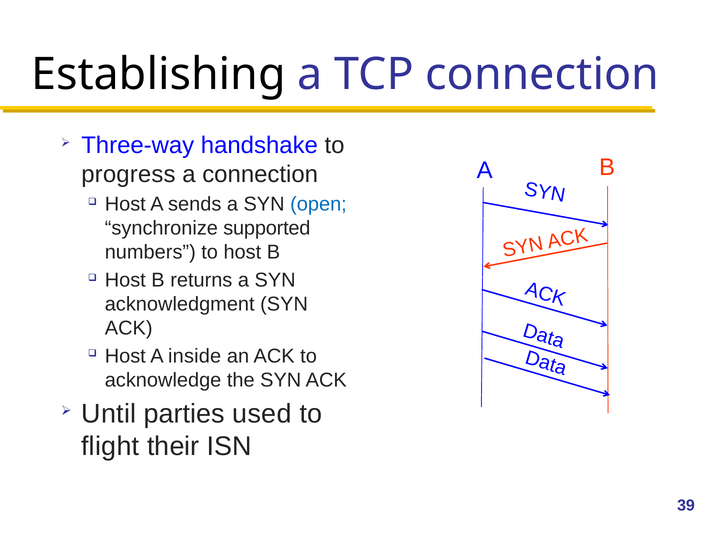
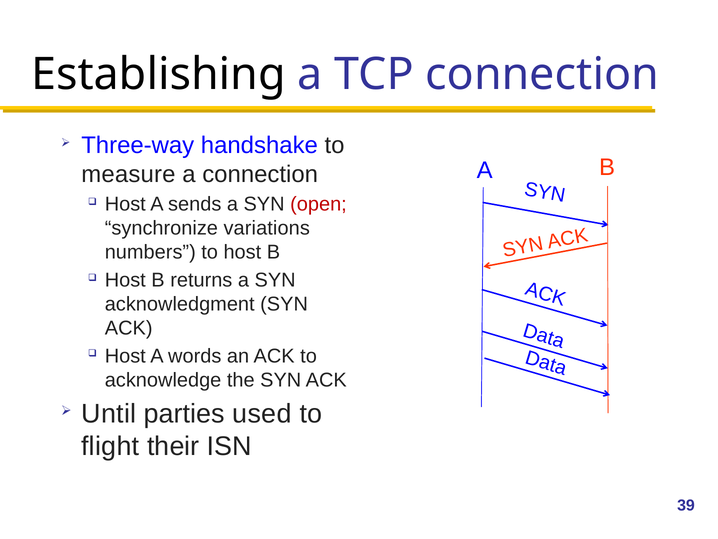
progress: progress -> measure
open colour: blue -> red
supported: supported -> variations
inside: inside -> words
